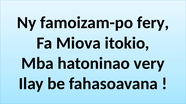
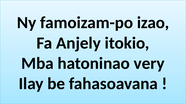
fery: fery -> izao
Miova: Miova -> Anjely
